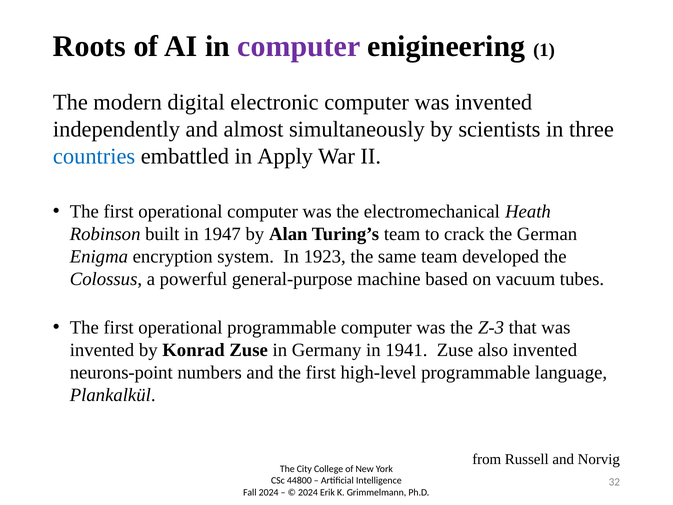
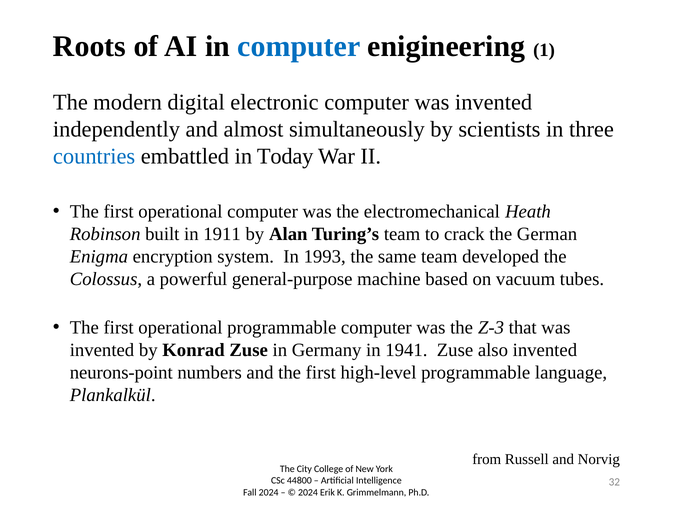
computer at (299, 46) colour: purple -> blue
Apply: Apply -> Today
1947: 1947 -> 1911
1923: 1923 -> 1993
